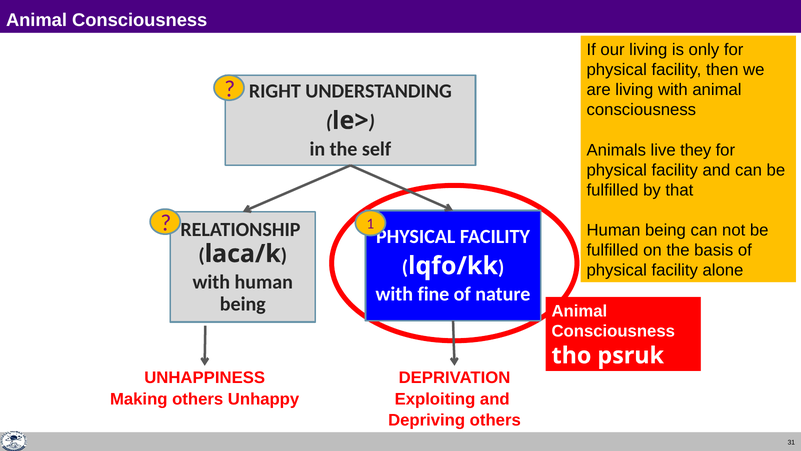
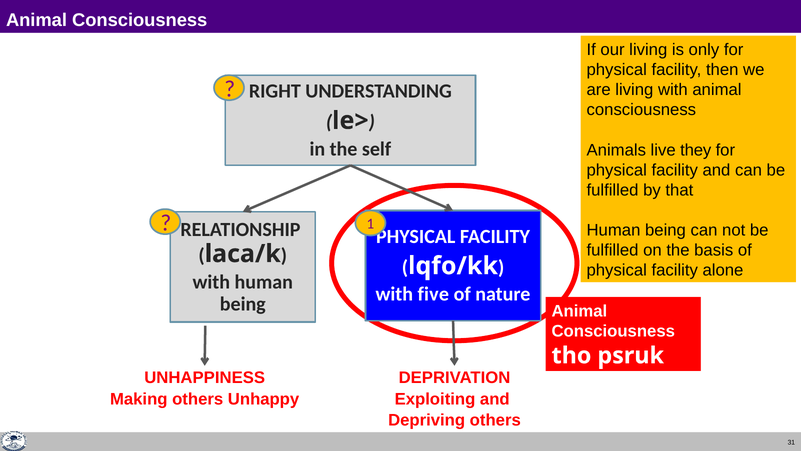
fine: fine -> five
